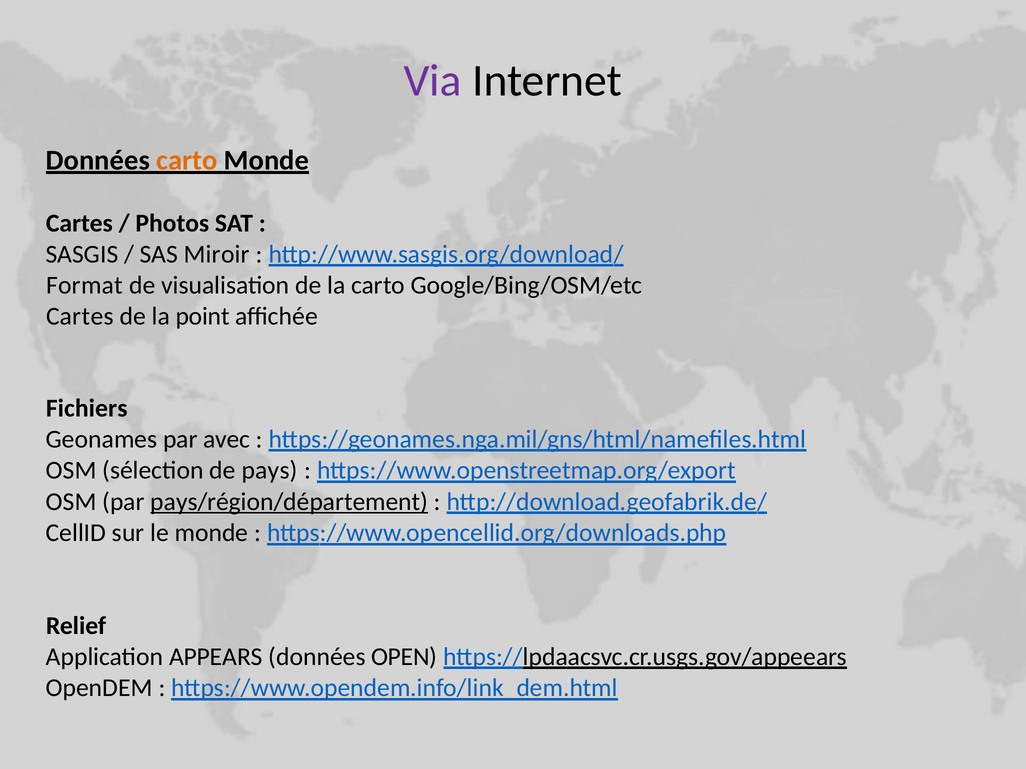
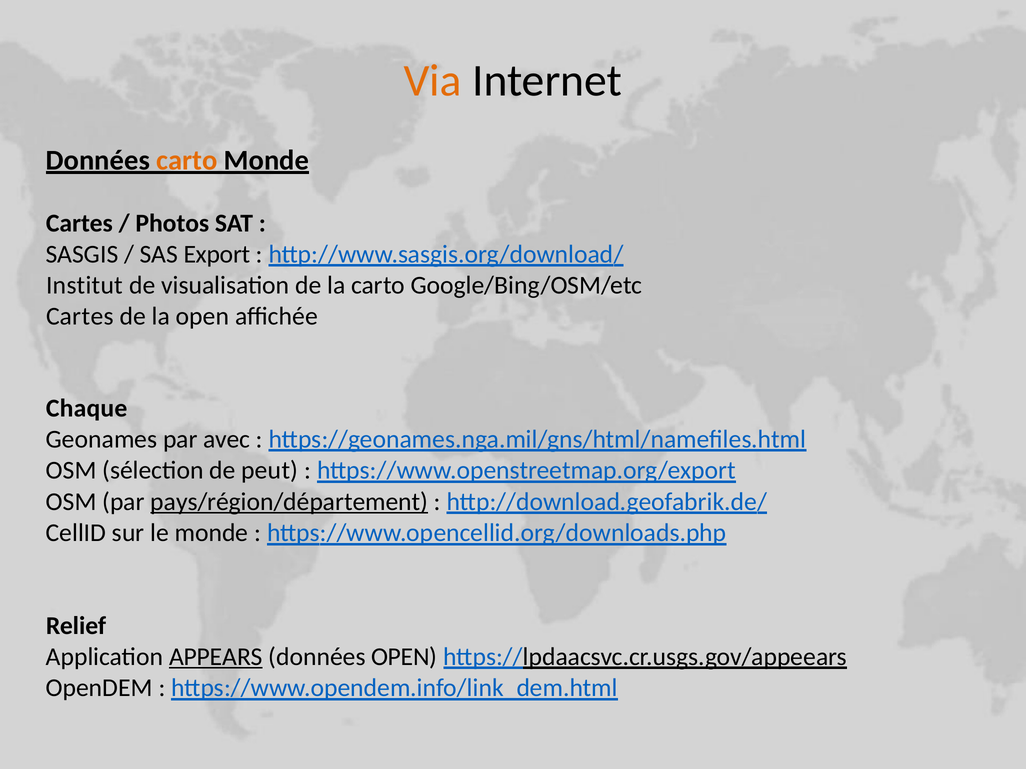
Via colour: purple -> orange
Miroir: Miroir -> Export
Format: Format -> Institut
la point: point -> open
Fichiers: Fichiers -> Chaque
pays: pays -> peut
APPEARS underline: none -> present
